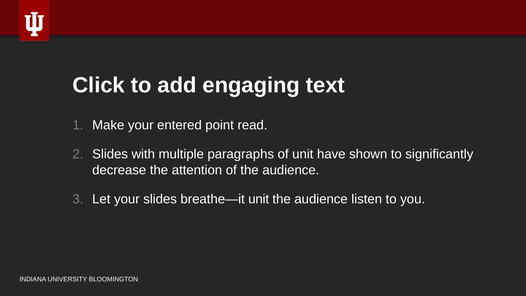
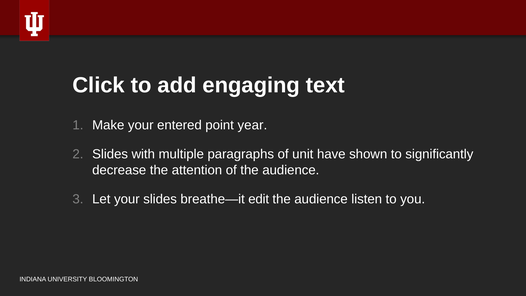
read: read -> year
breathe—it unit: unit -> edit
